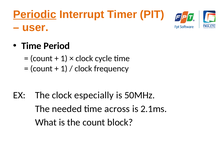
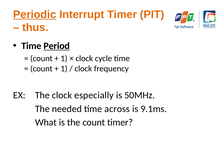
user: user -> thus
Period underline: none -> present
2.1ms: 2.1ms -> 9.1ms
count block: block -> timer
